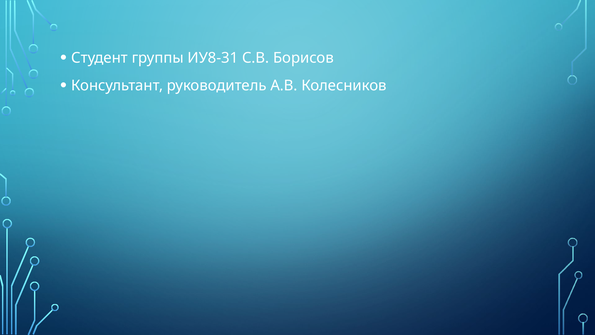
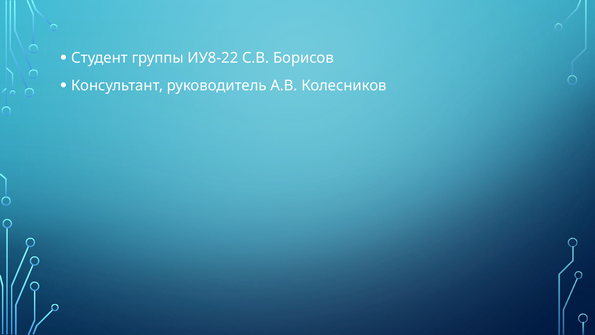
ИУ8-31: ИУ8-31 -> ИУ8-22
